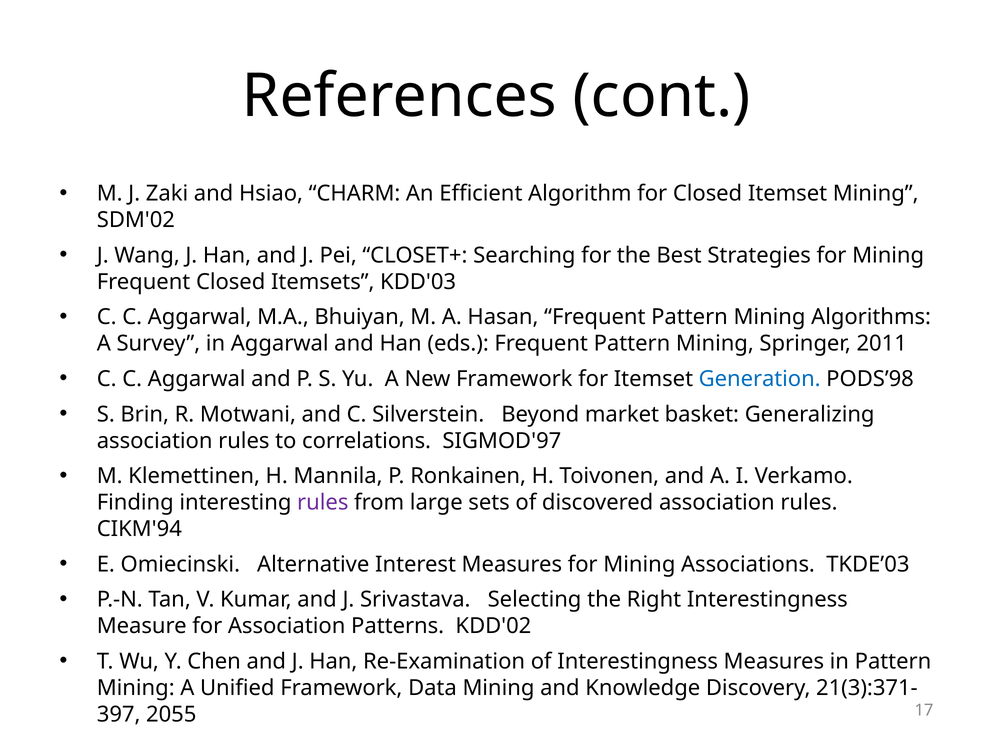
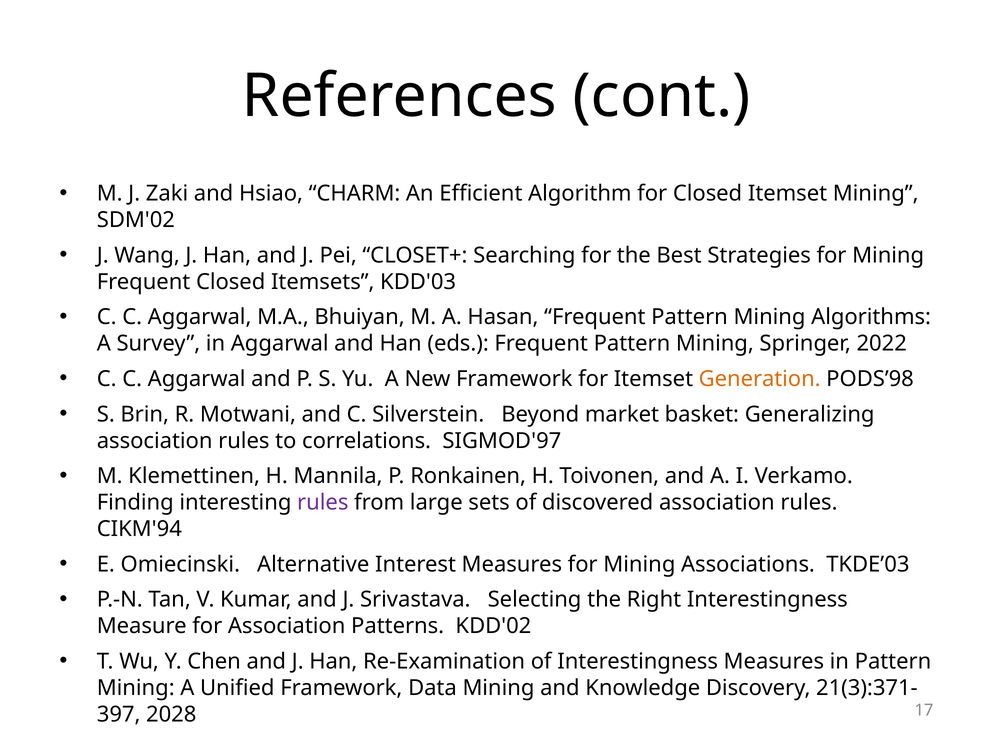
2011: 2011 -> 2022
Generation colour: blue -> orange
2055: 2055 -> 2028
